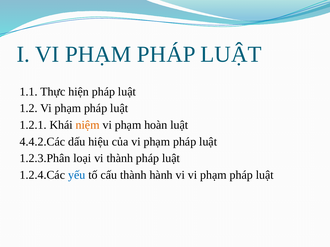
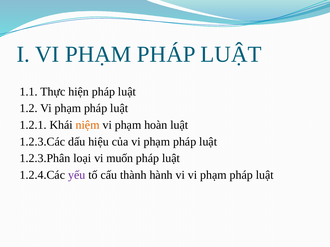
4.4.2.Các: 4.4.2.Các -> 1.2.3.Các
vi thành: thành -> muốn
yếu colour: blue -> purple
